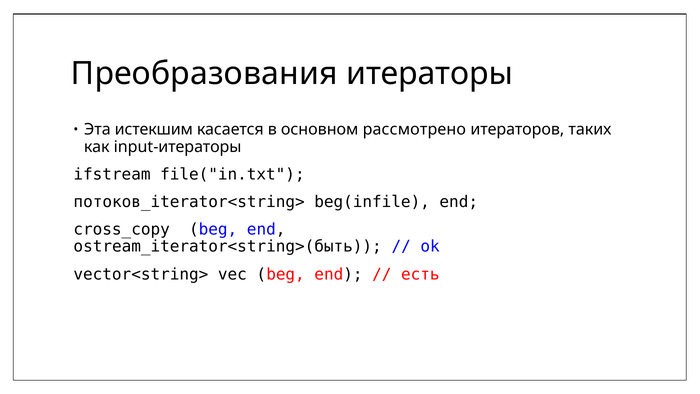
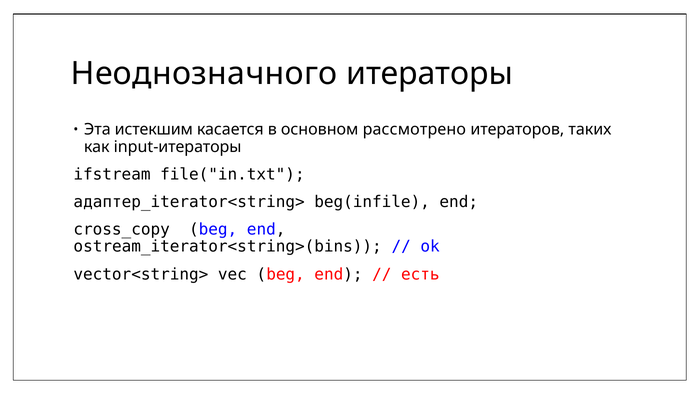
Преобразования: Преобразования -> Неоднозначного
потоков_iterator<string>: потоков_iterator<string> -> адаптер_iterator<string>
ostream_iterator<string>(быть: ostream_iterator<string>(быть -> ostream_iterator<string>(bins
